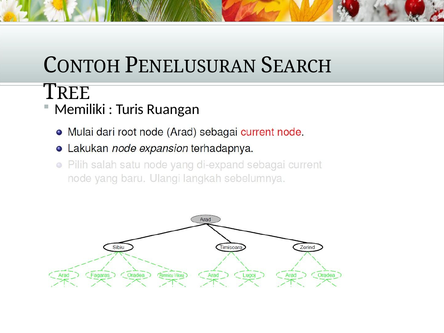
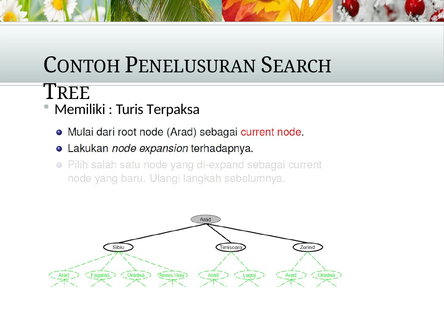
Ruangan: Ruangan -> Terpaksa
